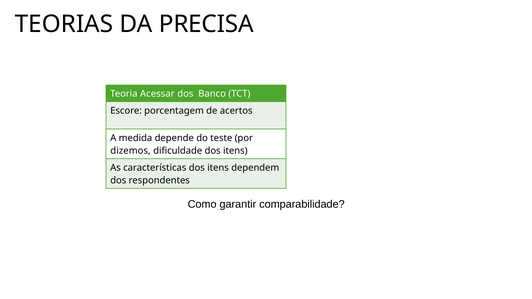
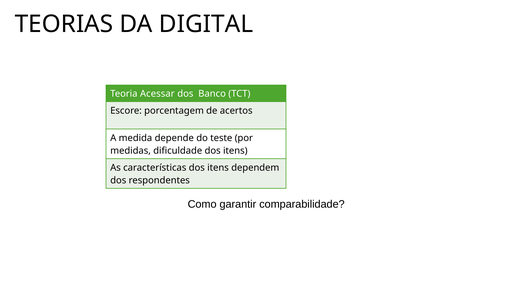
PRECISA: PRECISA -> DIGITAL
dizemos: dizemos -> medidas
